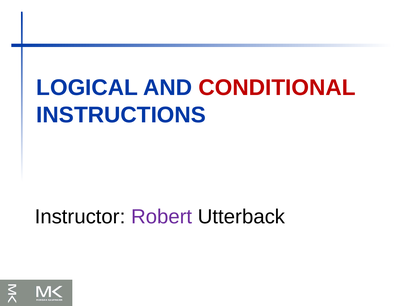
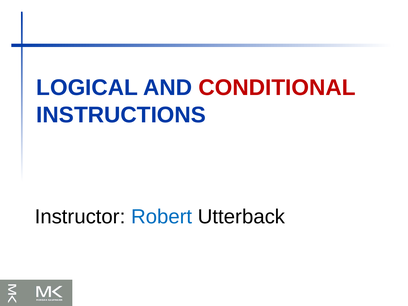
Robert colour: purple -> blue
